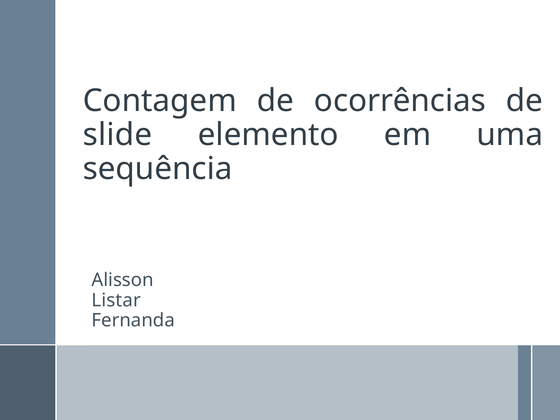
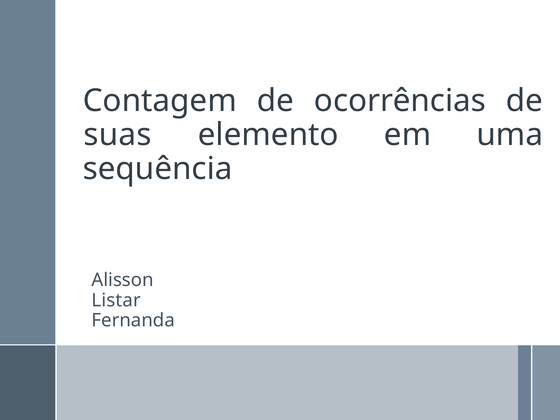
slide: slide -> suas
